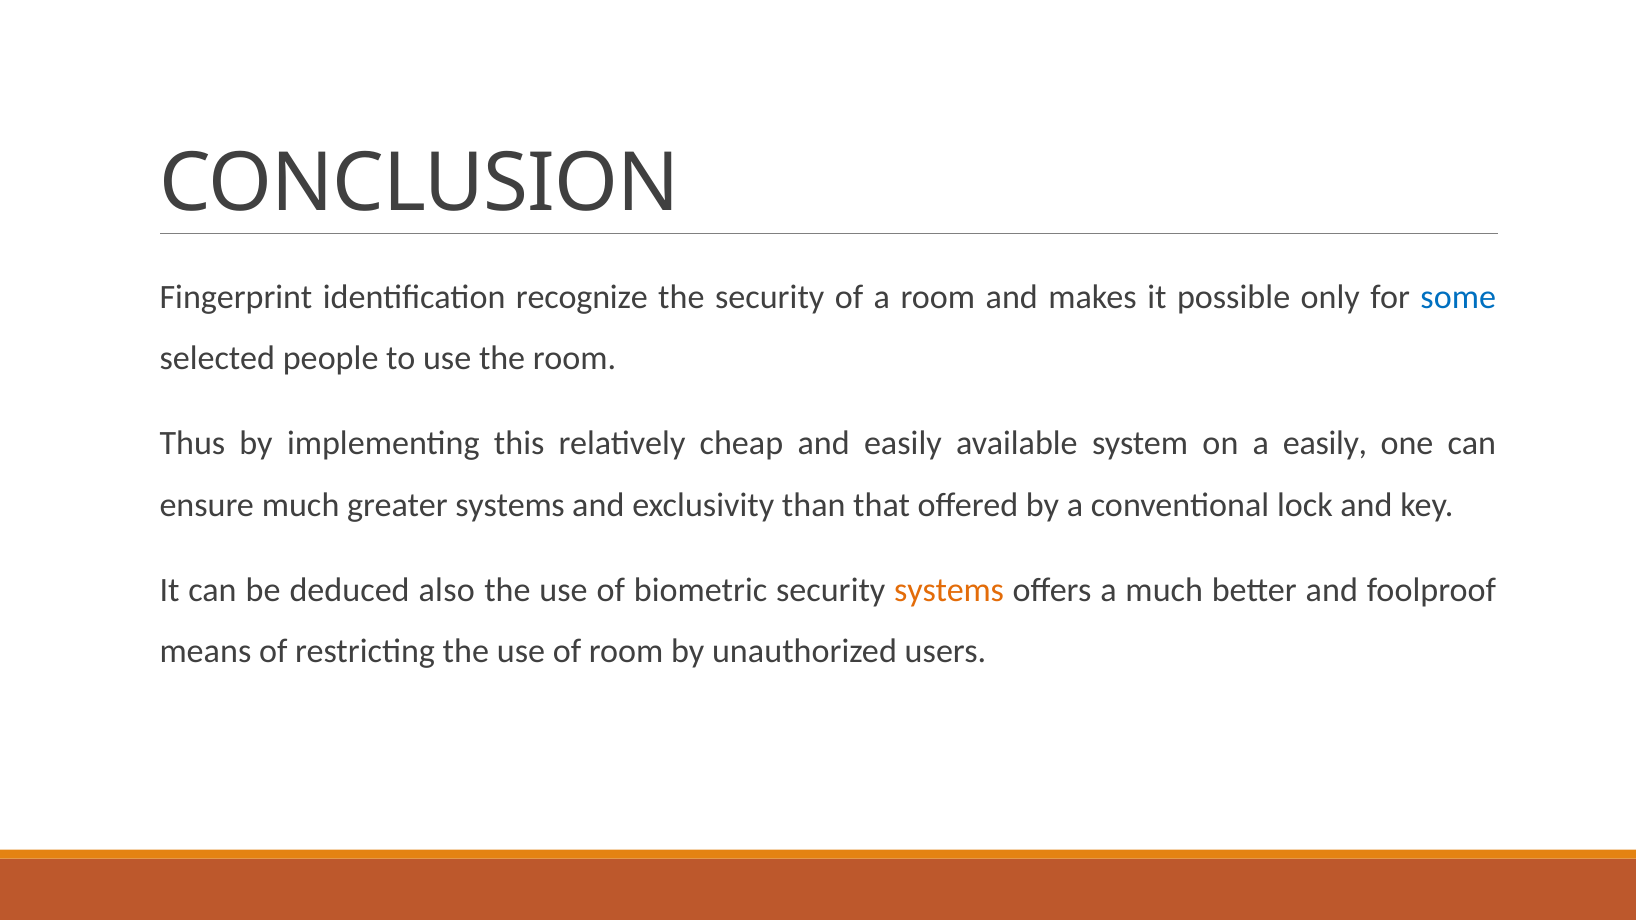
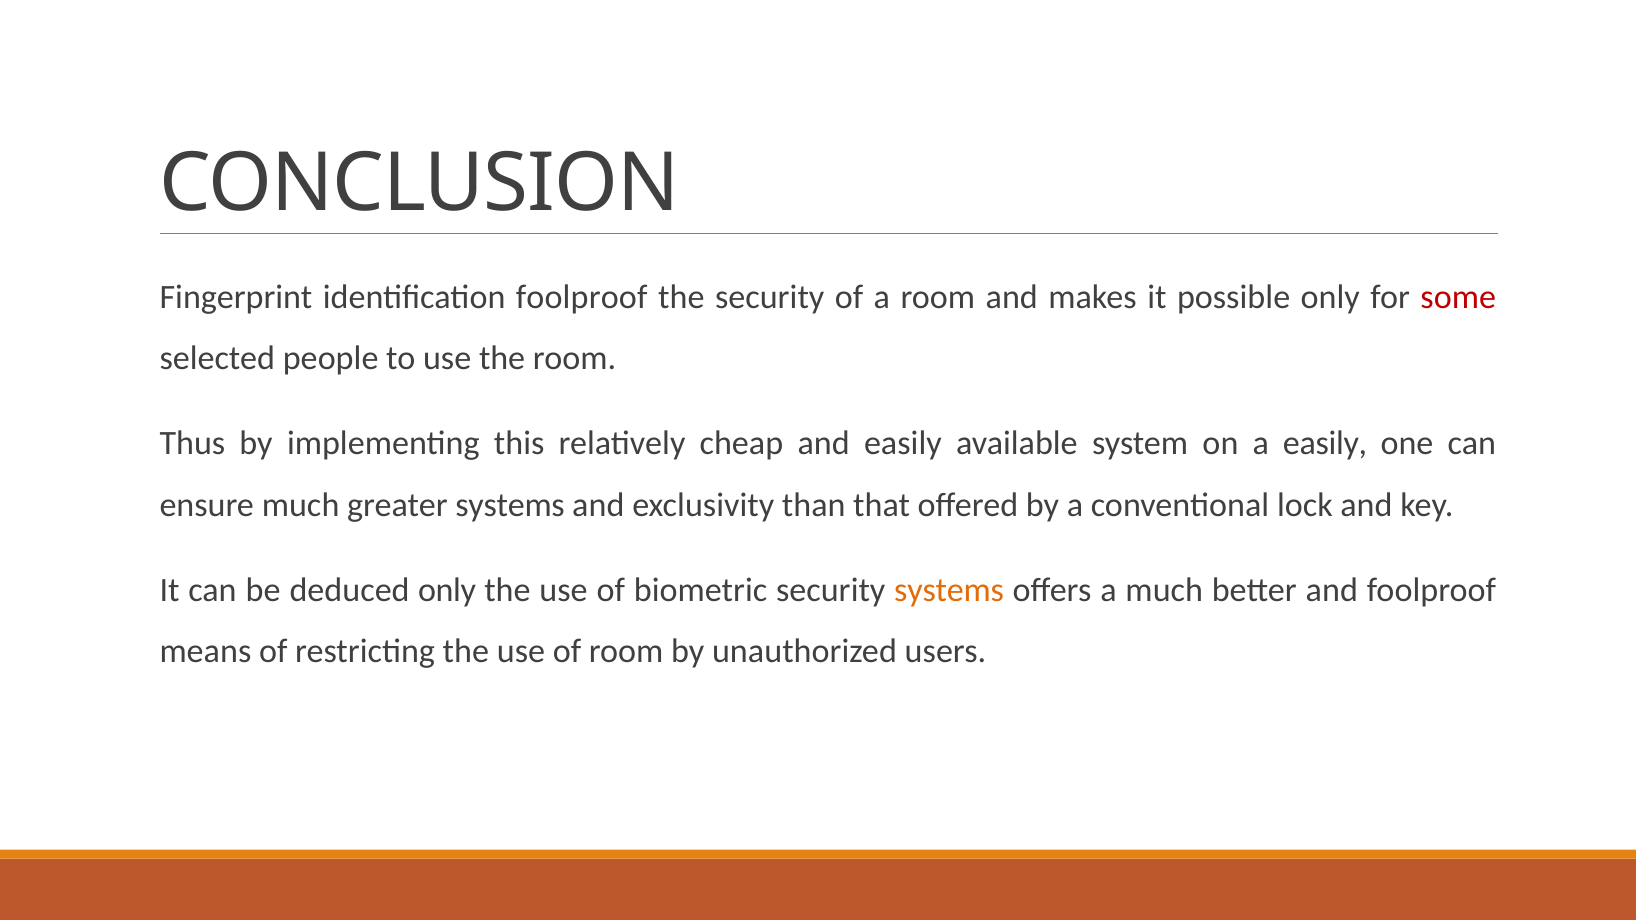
identification recognize: recognize -> foolproof
some colour: blue -> red
deduced also: also -> only
